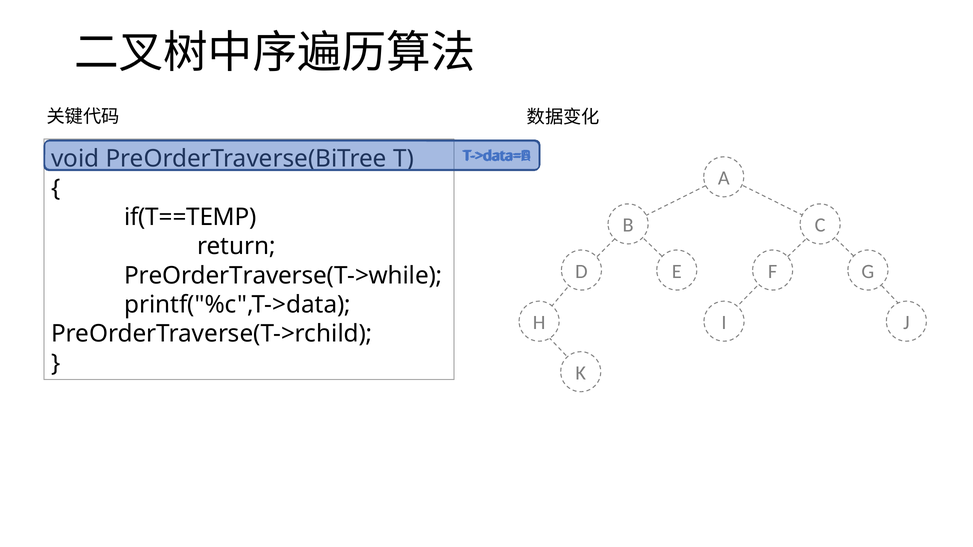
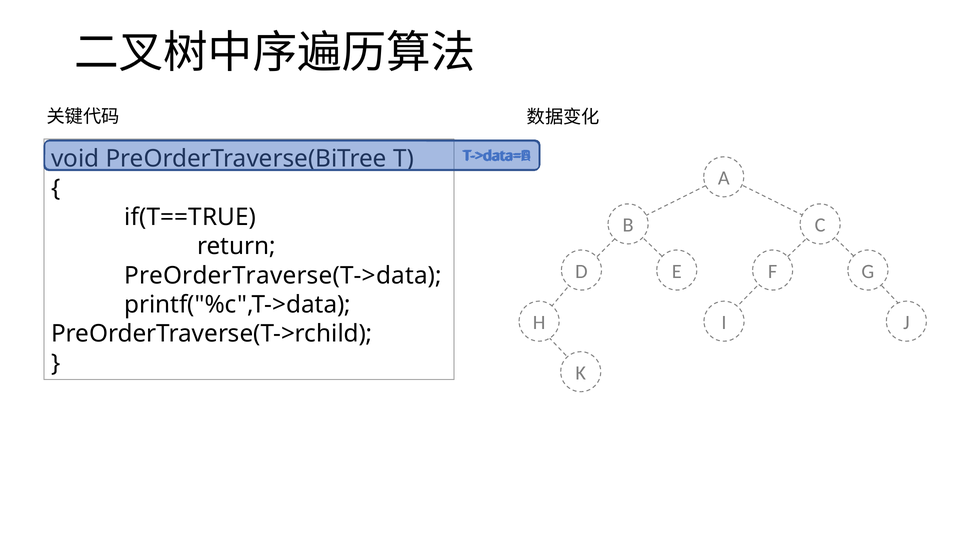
if(T==TEMP: if(T==TEMP -> if(T==TRUE
PreOrderTraverse(T->while: PreOrderTraverse(T->while -> PreOrderTraverse(T->data
